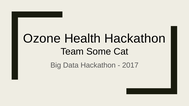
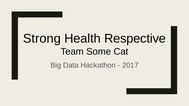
Ozone: Ozone -> Strong
Health Hackathon: Hackathon -> Respective
